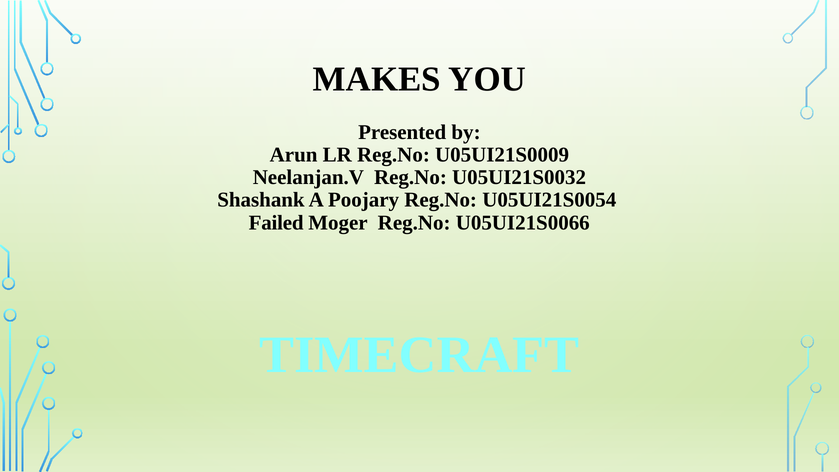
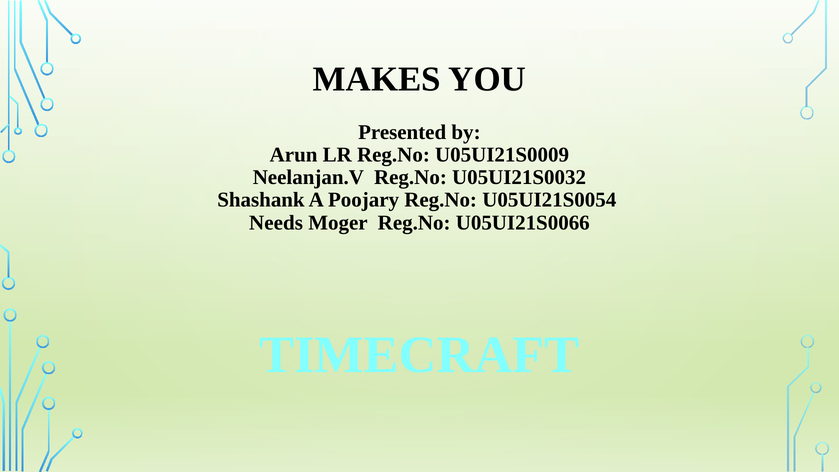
Failed: Failed -> Needs
